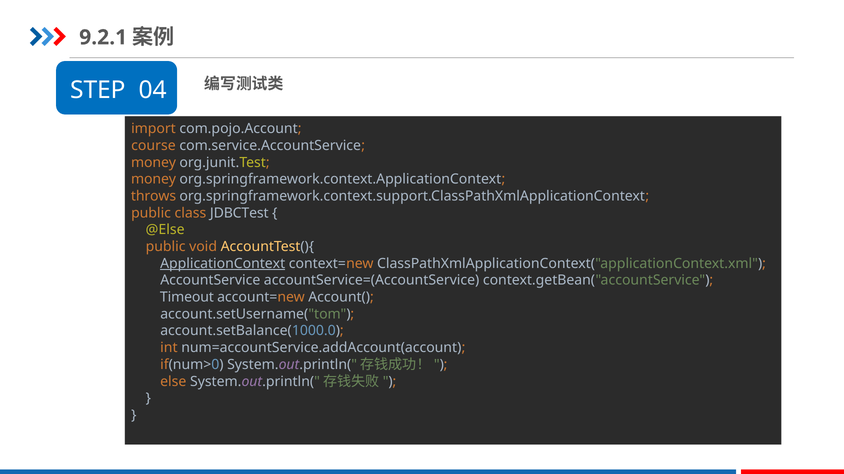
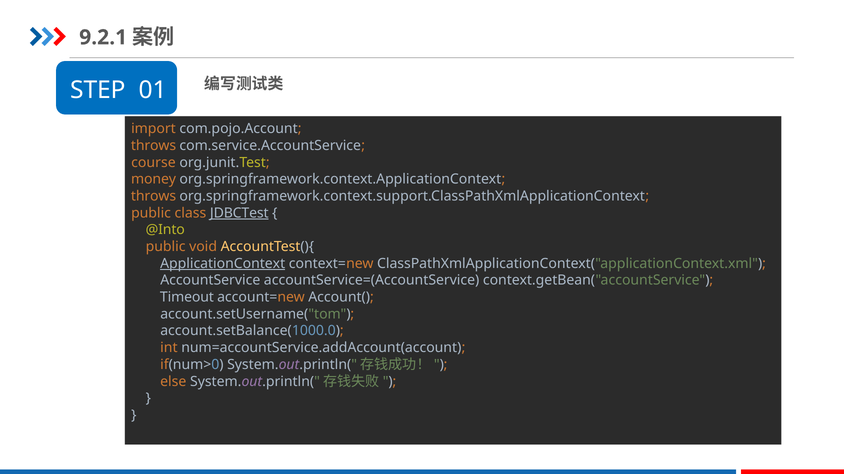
04: 04 -> 01
course at (153, 146): course -> throws
money at (154, 163): money -> course
JDBCTest underline: none -> present
@Else: @Else -> @Into
